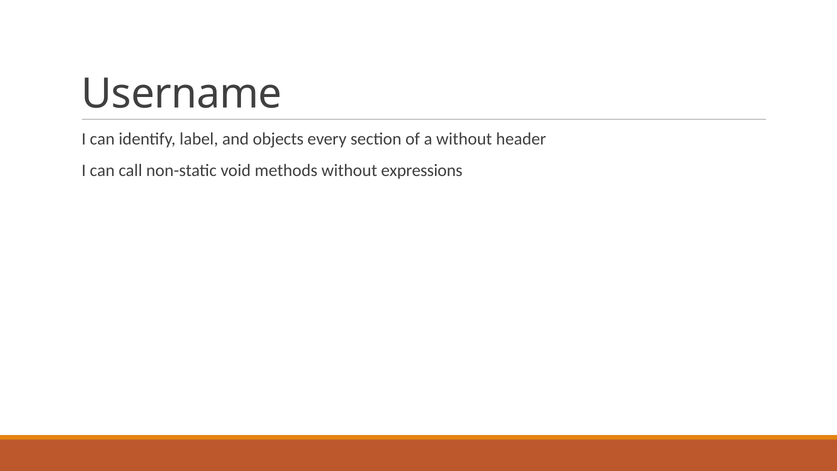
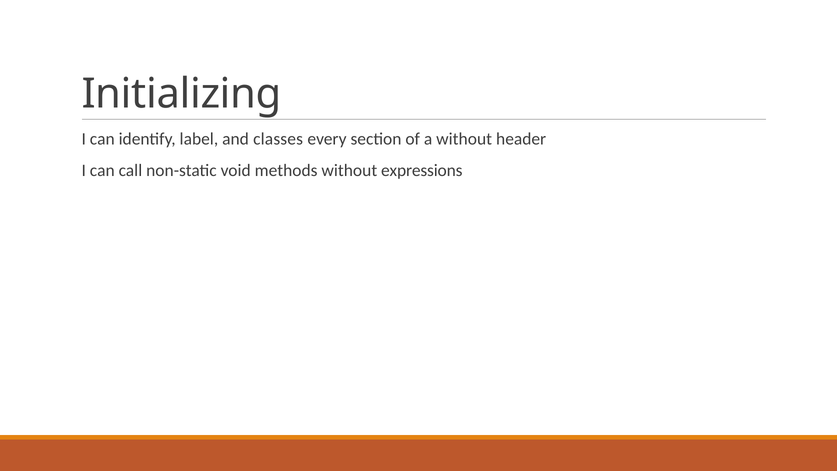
Username: Username -> Initializing
objects: objects -> classes
